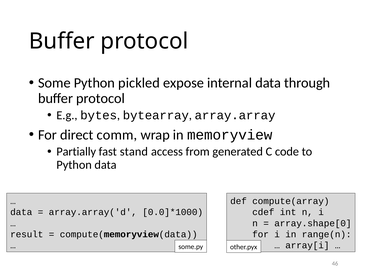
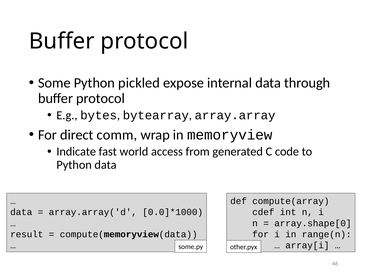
Partially: Partially -> Indicate
stand: stand -> world
